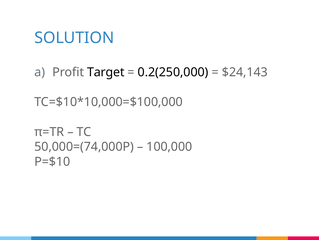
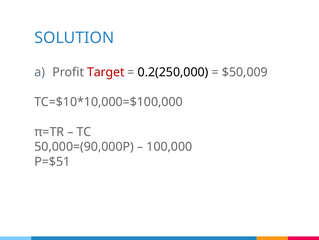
Target colour: black -> red
$24,143: $24,143 -> $50,009
50,000=(74,000P: 50,000=(74,000P -> 50,000=(90,000P
P=$10: P=$10 -> P=$51
